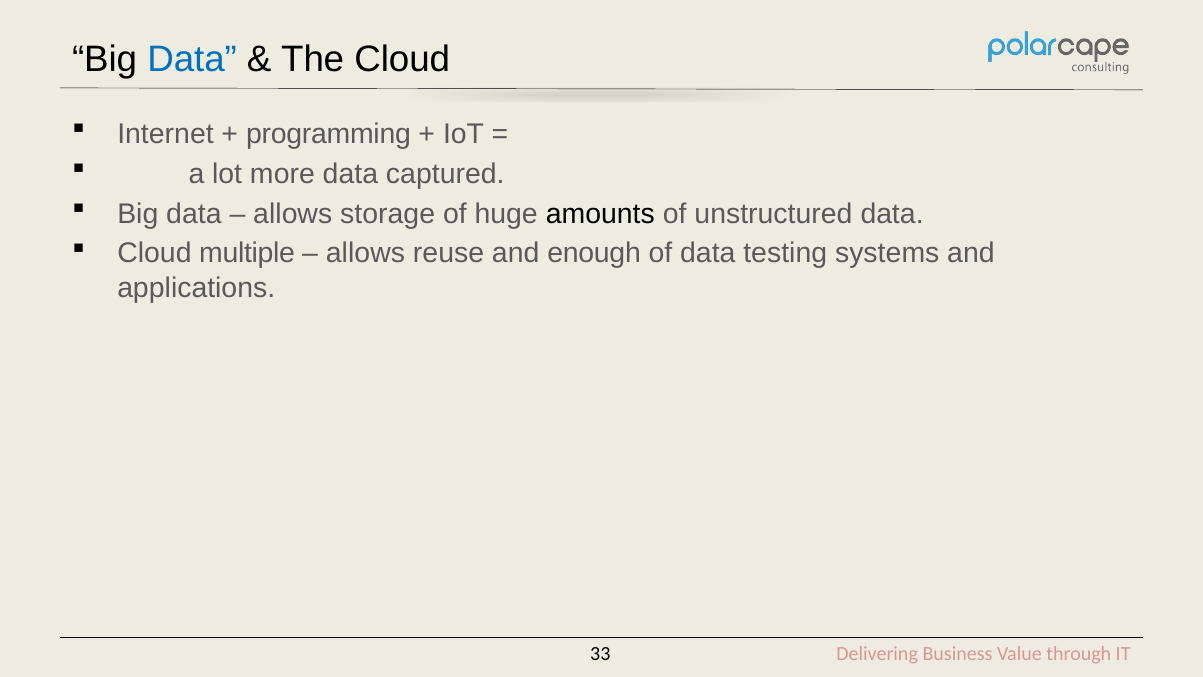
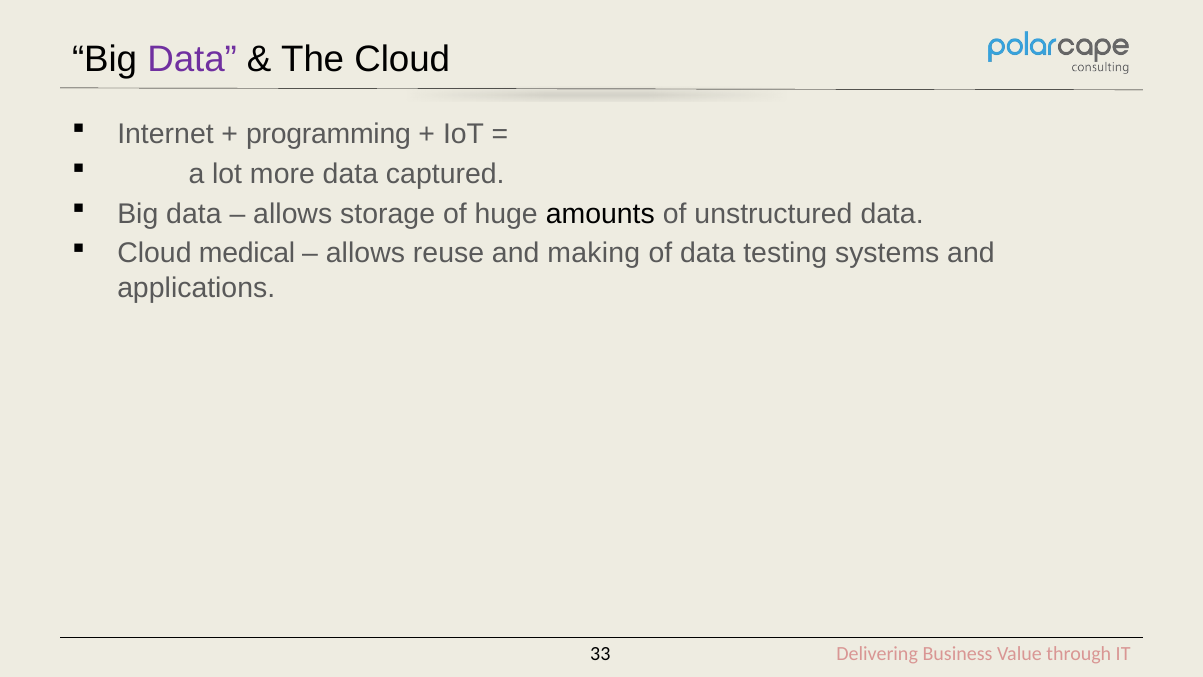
Data at (192, 59) colour: blue -> purple
multiple: multiple -> medical
enough: enough -> making
